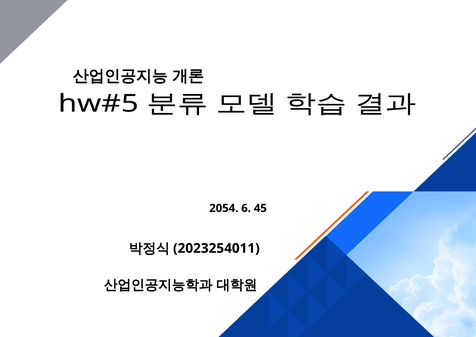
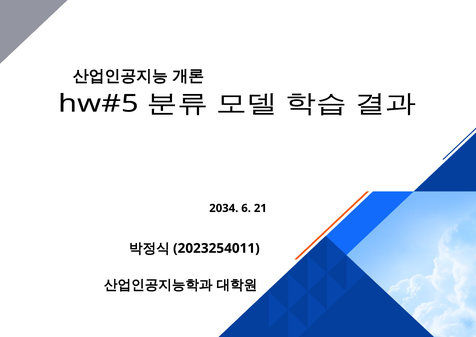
2054: 2054 -> 2034
45: 45 -> 21
